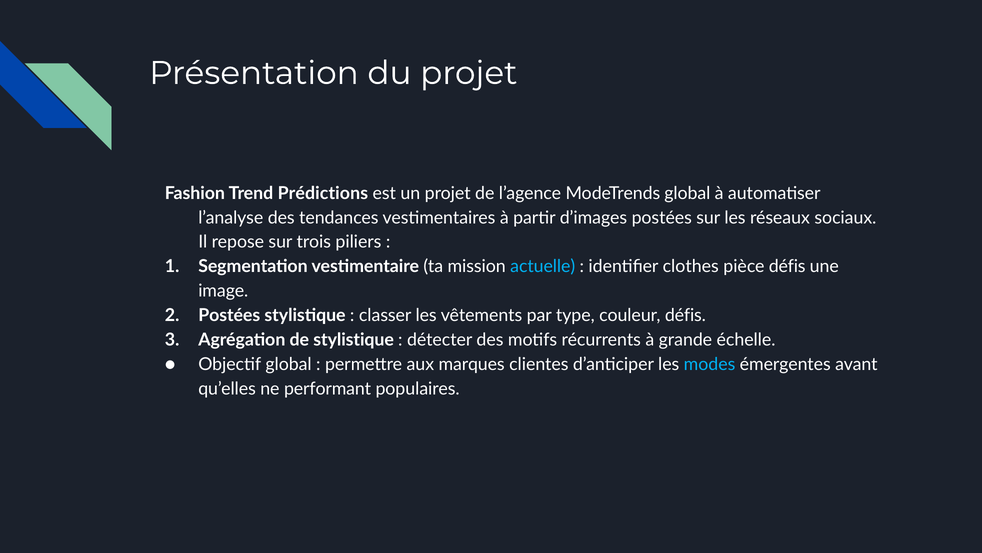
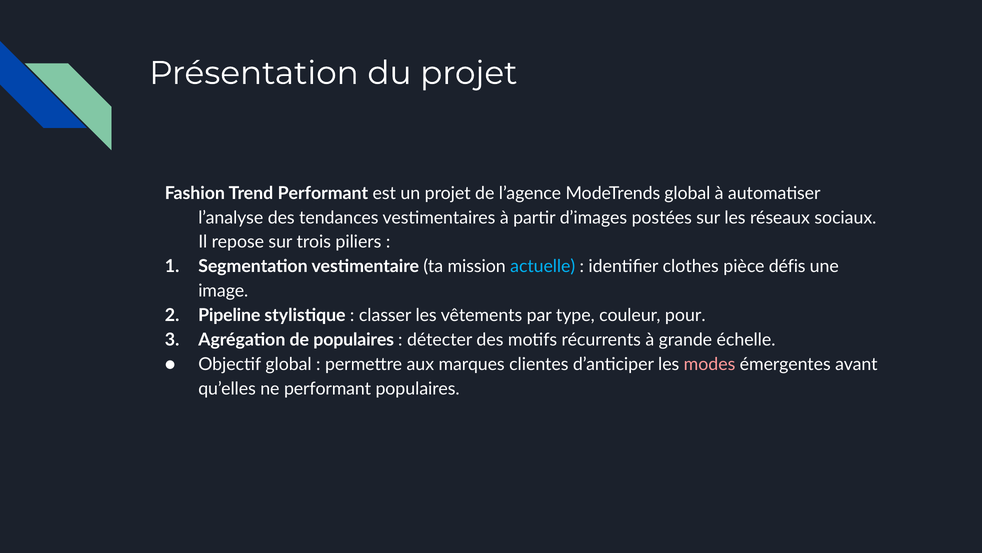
Trend Prédictions: Prédictions -> Performant
Postées at (229, 315): Postées -> Pipeline
couleur défis: défis -> pour
de stylistique: stylistique -> populaires
modes colour: light blue -> pink
